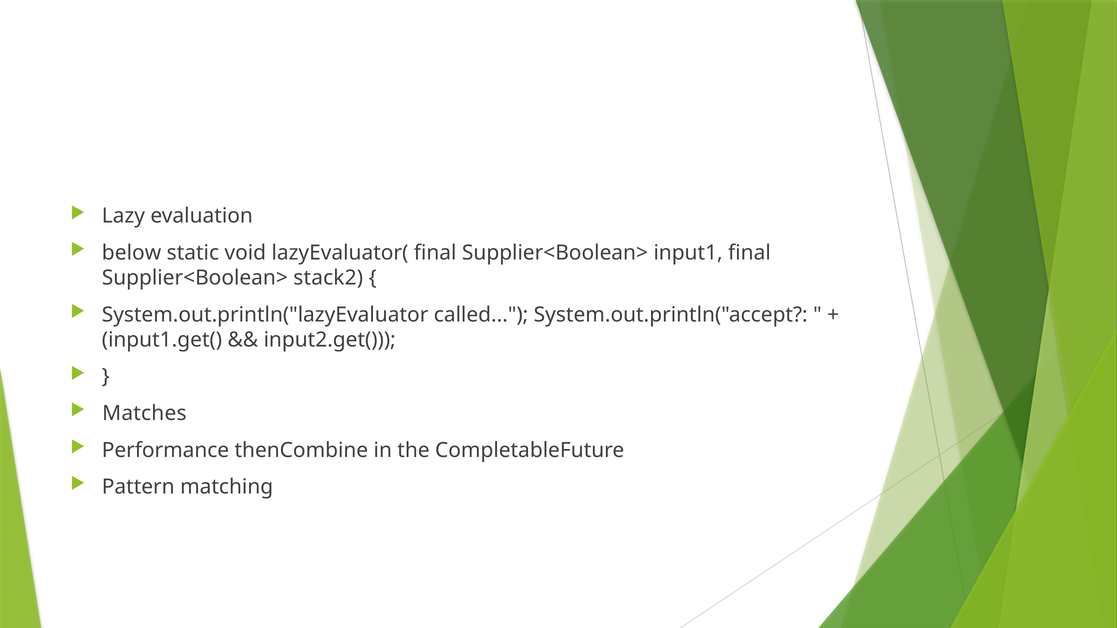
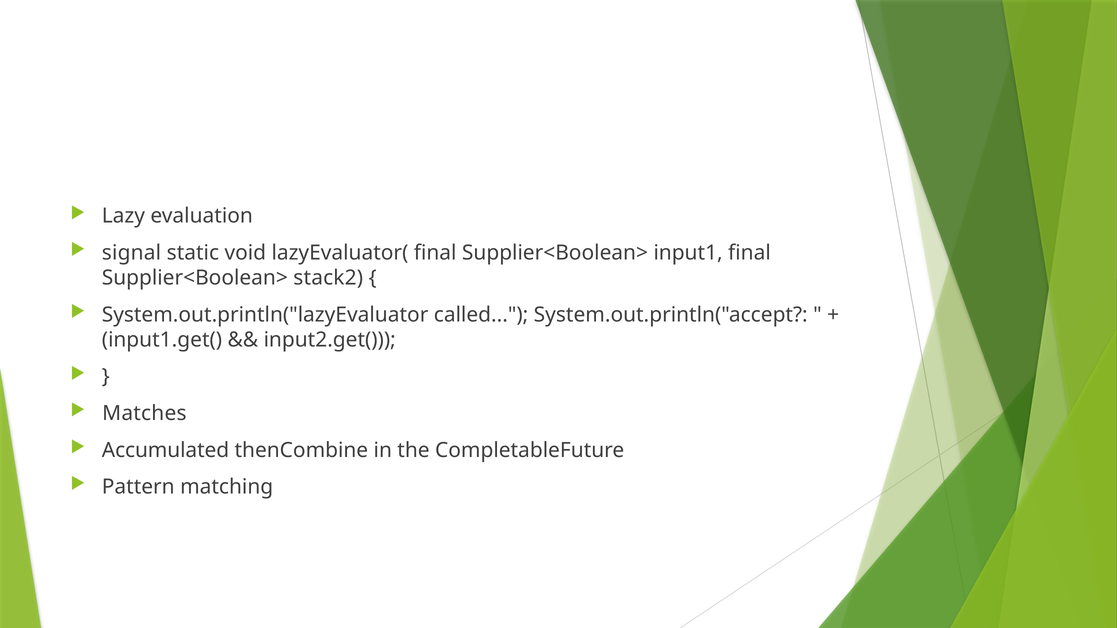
below: below -> signal
Performance: Performance -> Accumulated
